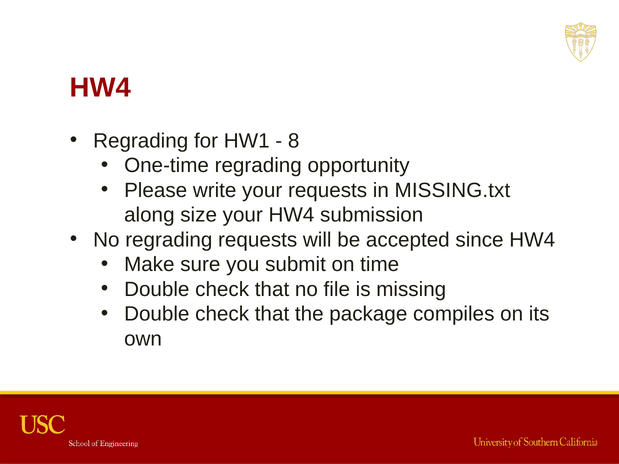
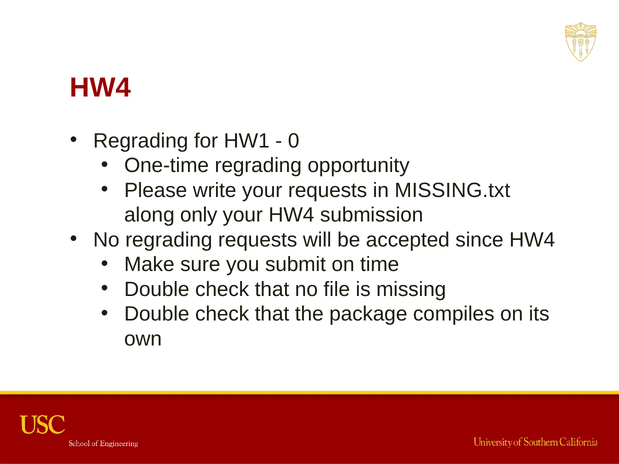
8: 8 -> 0
size: size -> only
